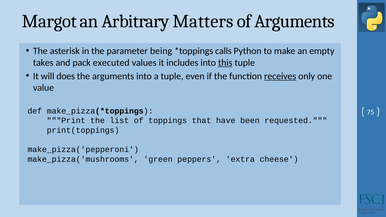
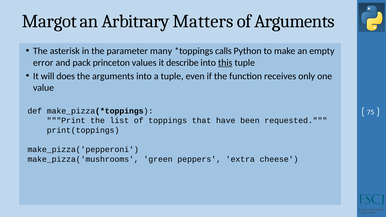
being: being -> many
takes: takes -> error
executed: executed -> princeton
includes: includes -> describe
receives underline: present -> none
